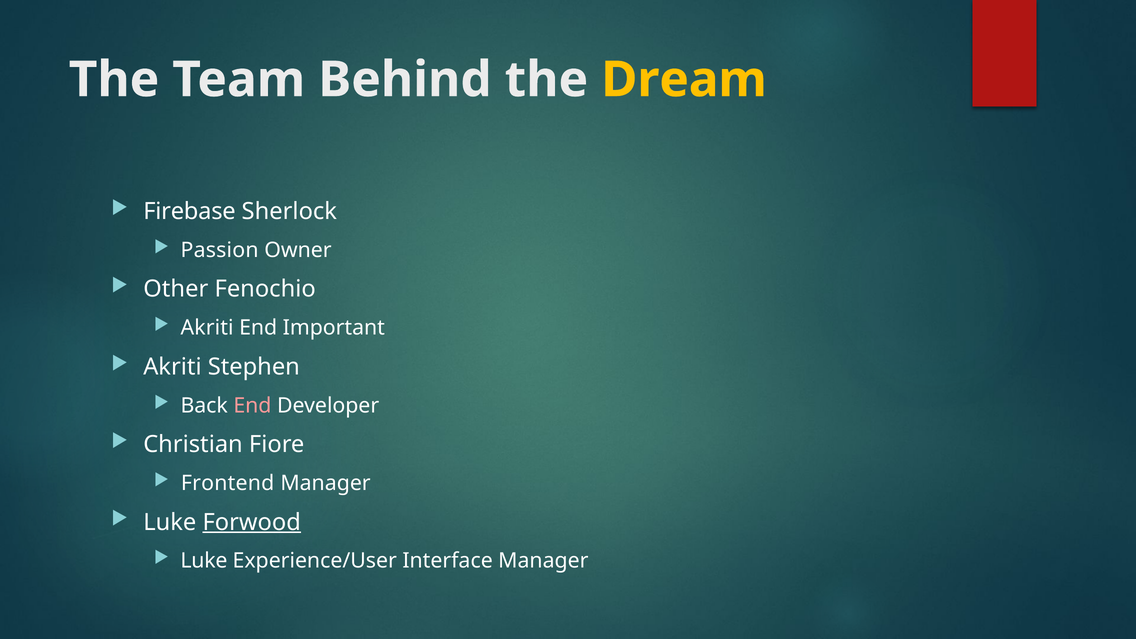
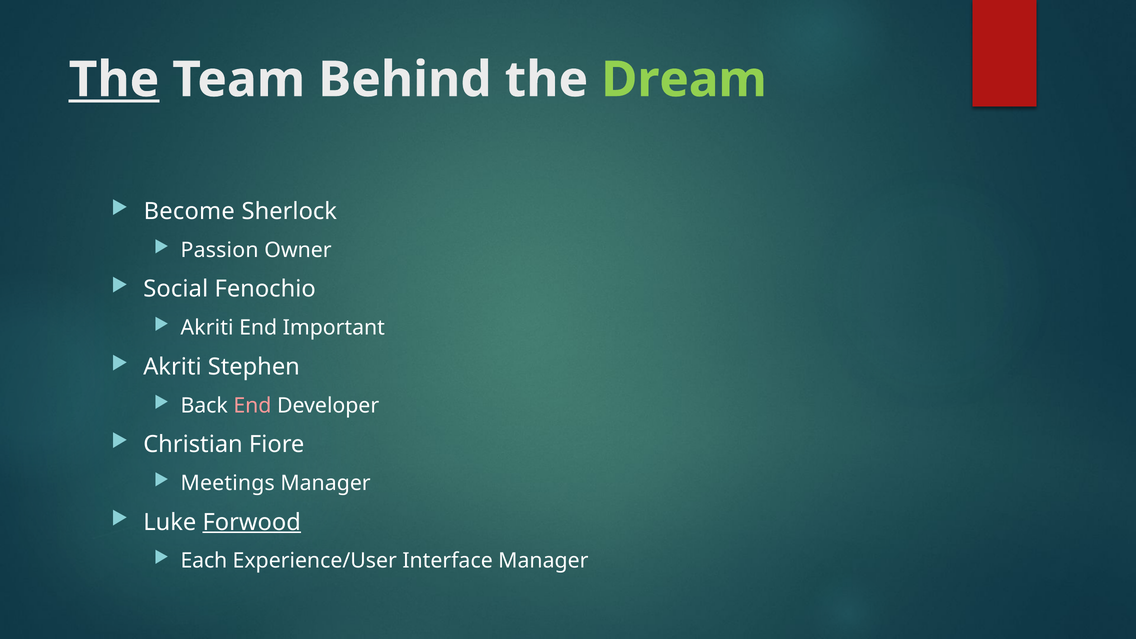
The at (114, 80) underline: none -> present
Dream colour: yellow -> light green
Firebase: Firebase -> Become
Other: Other -> Social
Frontend: Frontend -> Meetings
Luke at (204, 561): Luke -> Each
